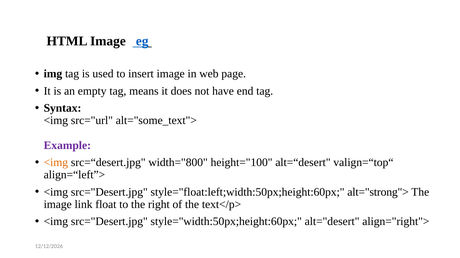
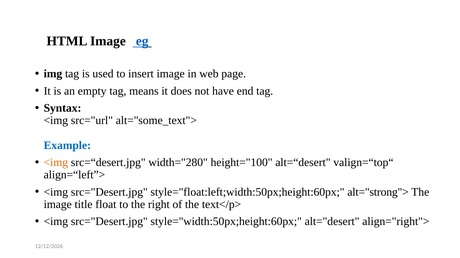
Example colour: purple -> blue
width="800: width="800 -> width="280
link: link -> title
